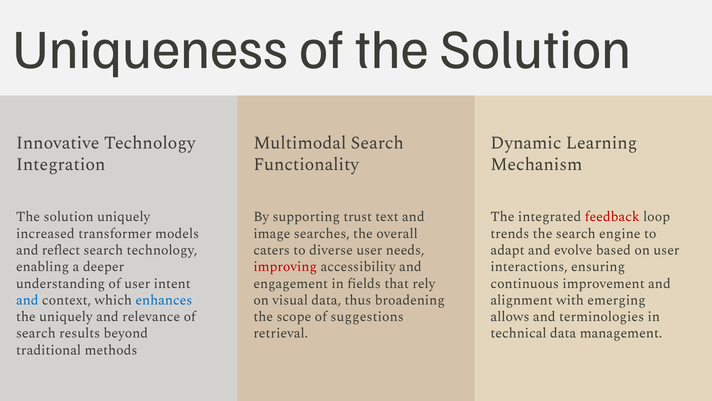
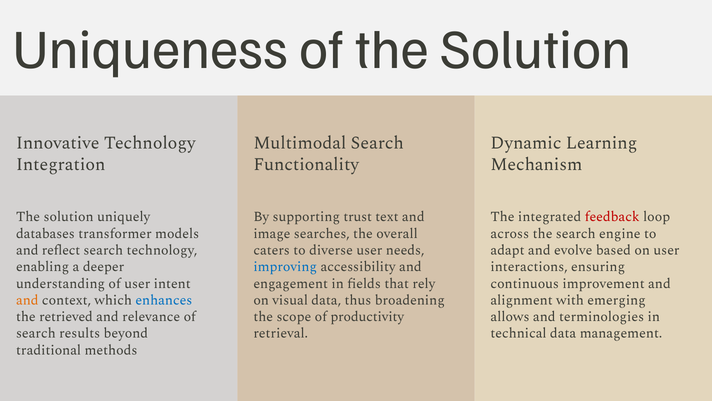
increased: increased -> databases
trends: trends -> across
improving colour: red -> blue
and at (27, 300) colour: blue -> orange
the uniquely: uniquely -> retrieved
suggestions: suggestions -> productivity
